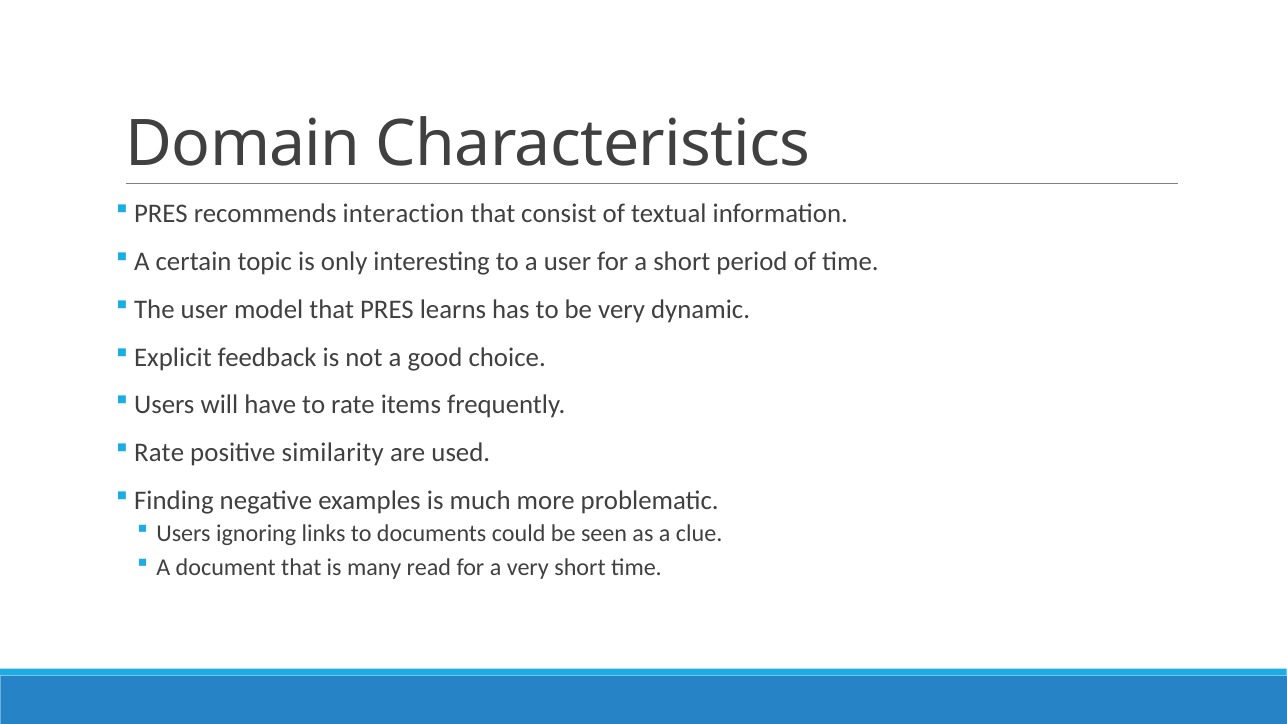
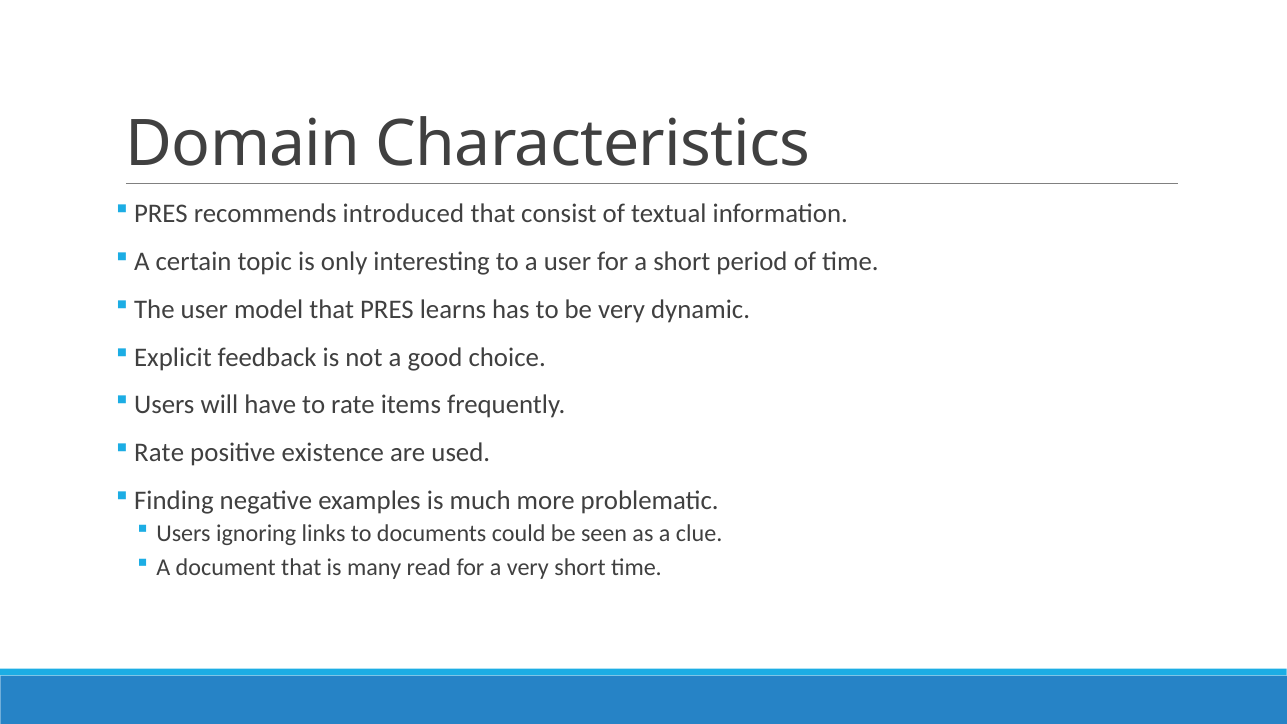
interaction: interaction -> introduced
similarity: similarity -> existence
